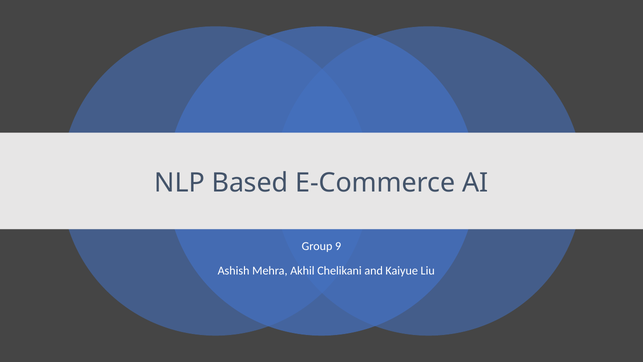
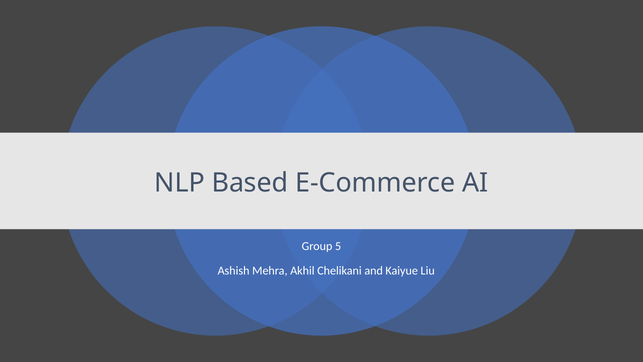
9: 9 -> 5
